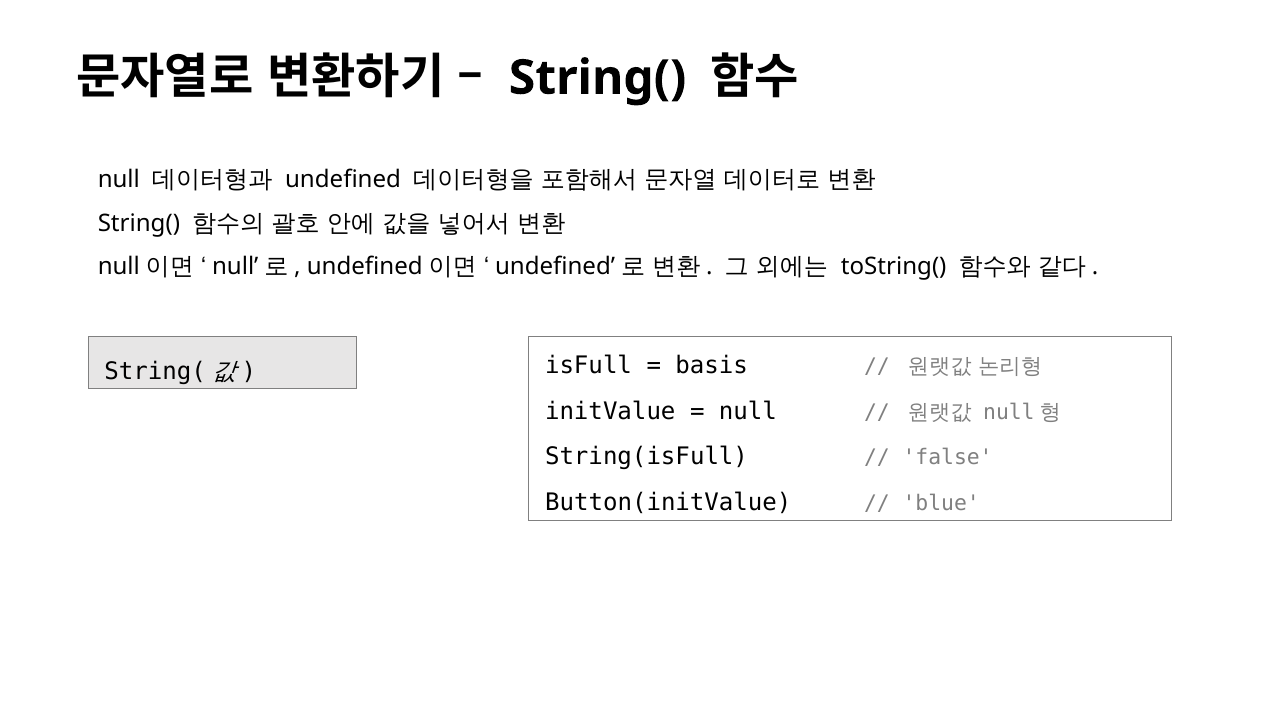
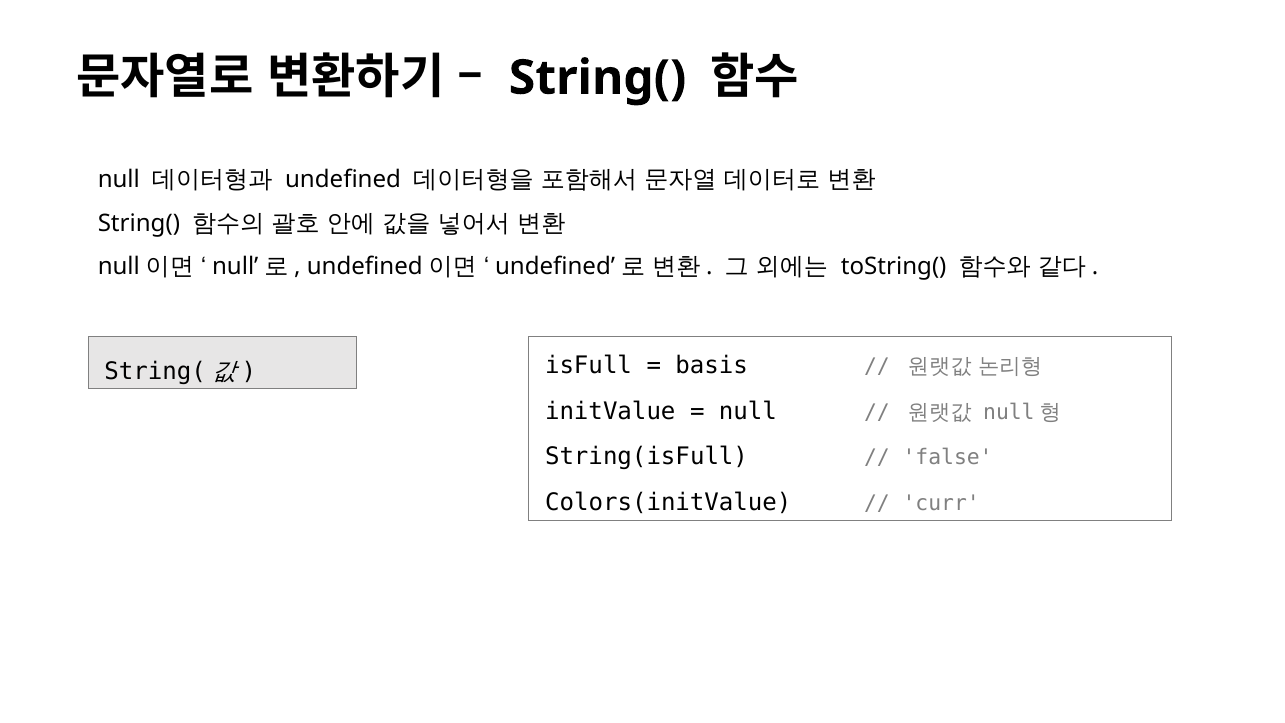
Button(initValue: Button(initValue -> Colors(initValue
blue: blue -> curr
